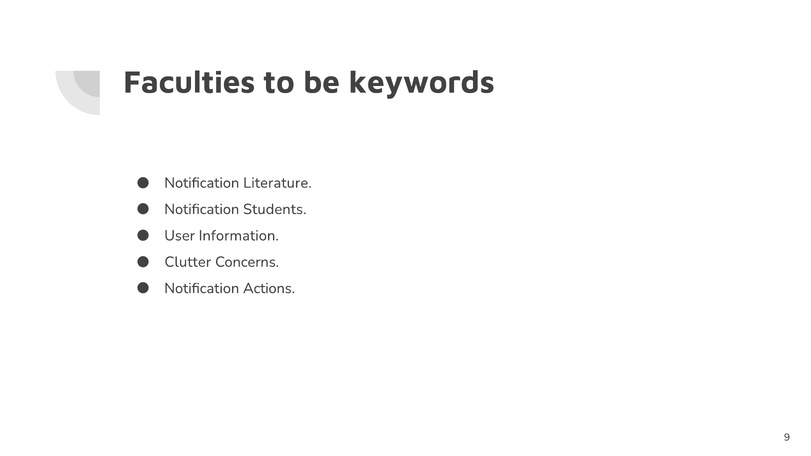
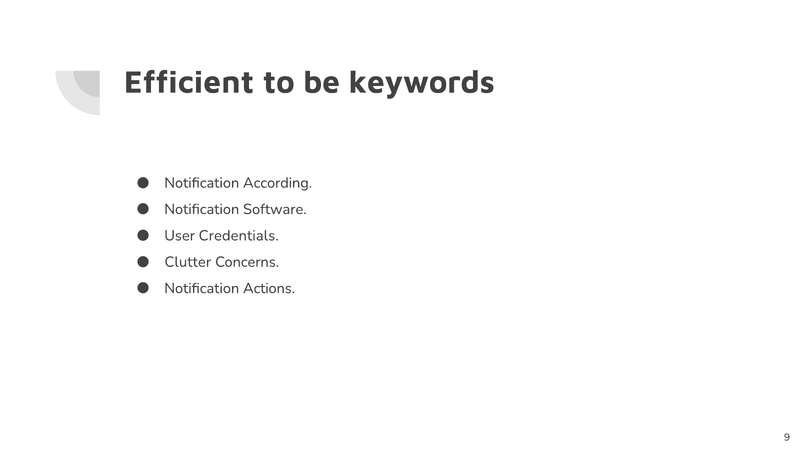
Faculties: Faculties -> Efficient
Literature: Literature -> According
Students: Students -> Software
Information: Information -> Credentials
